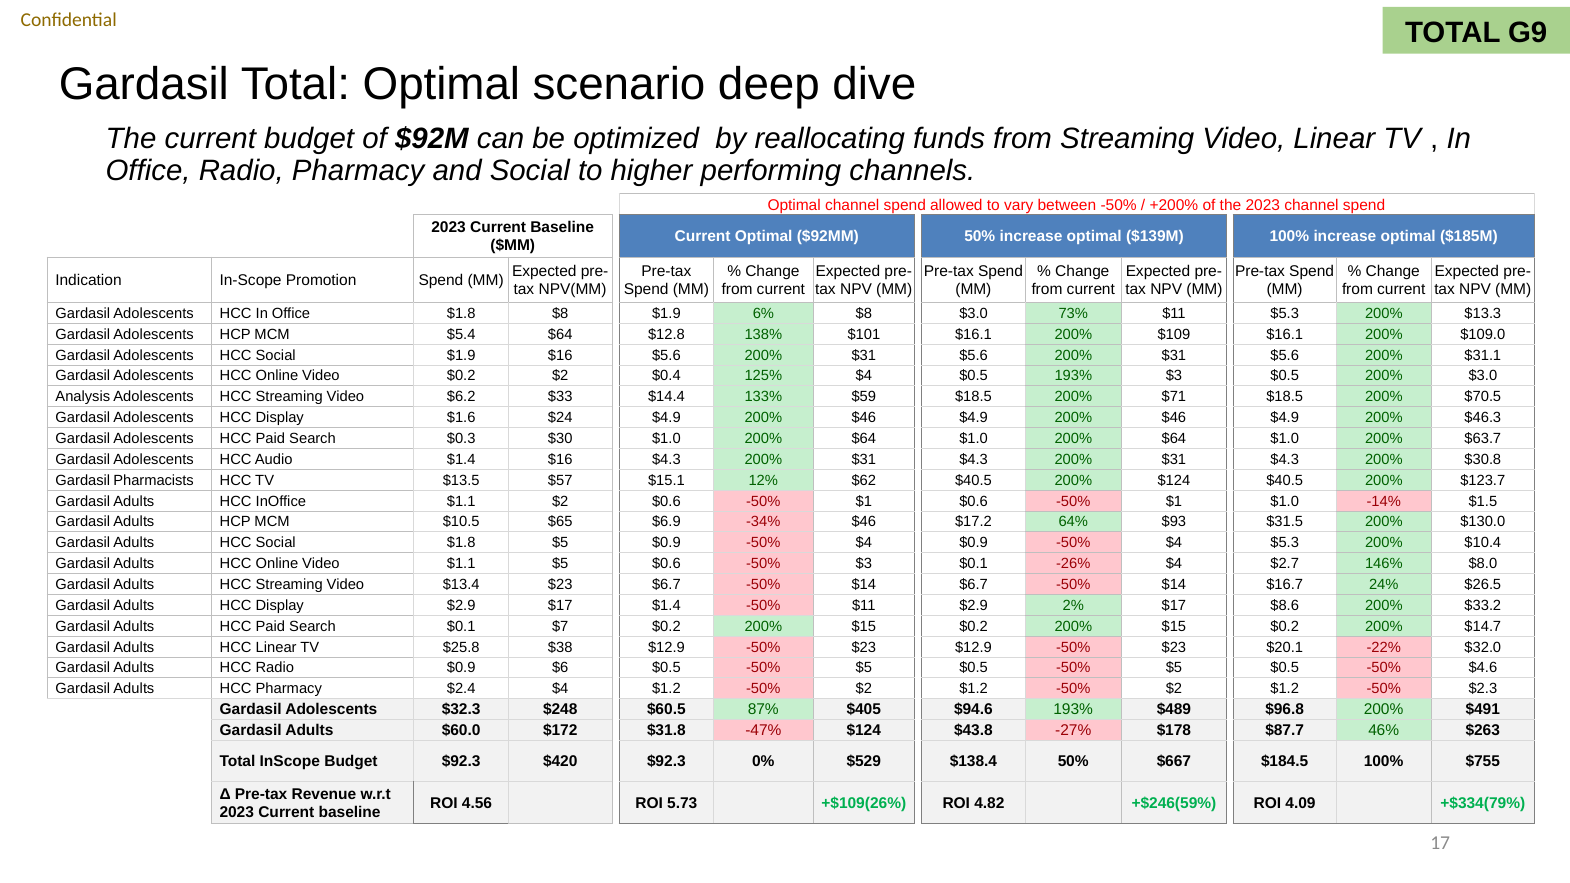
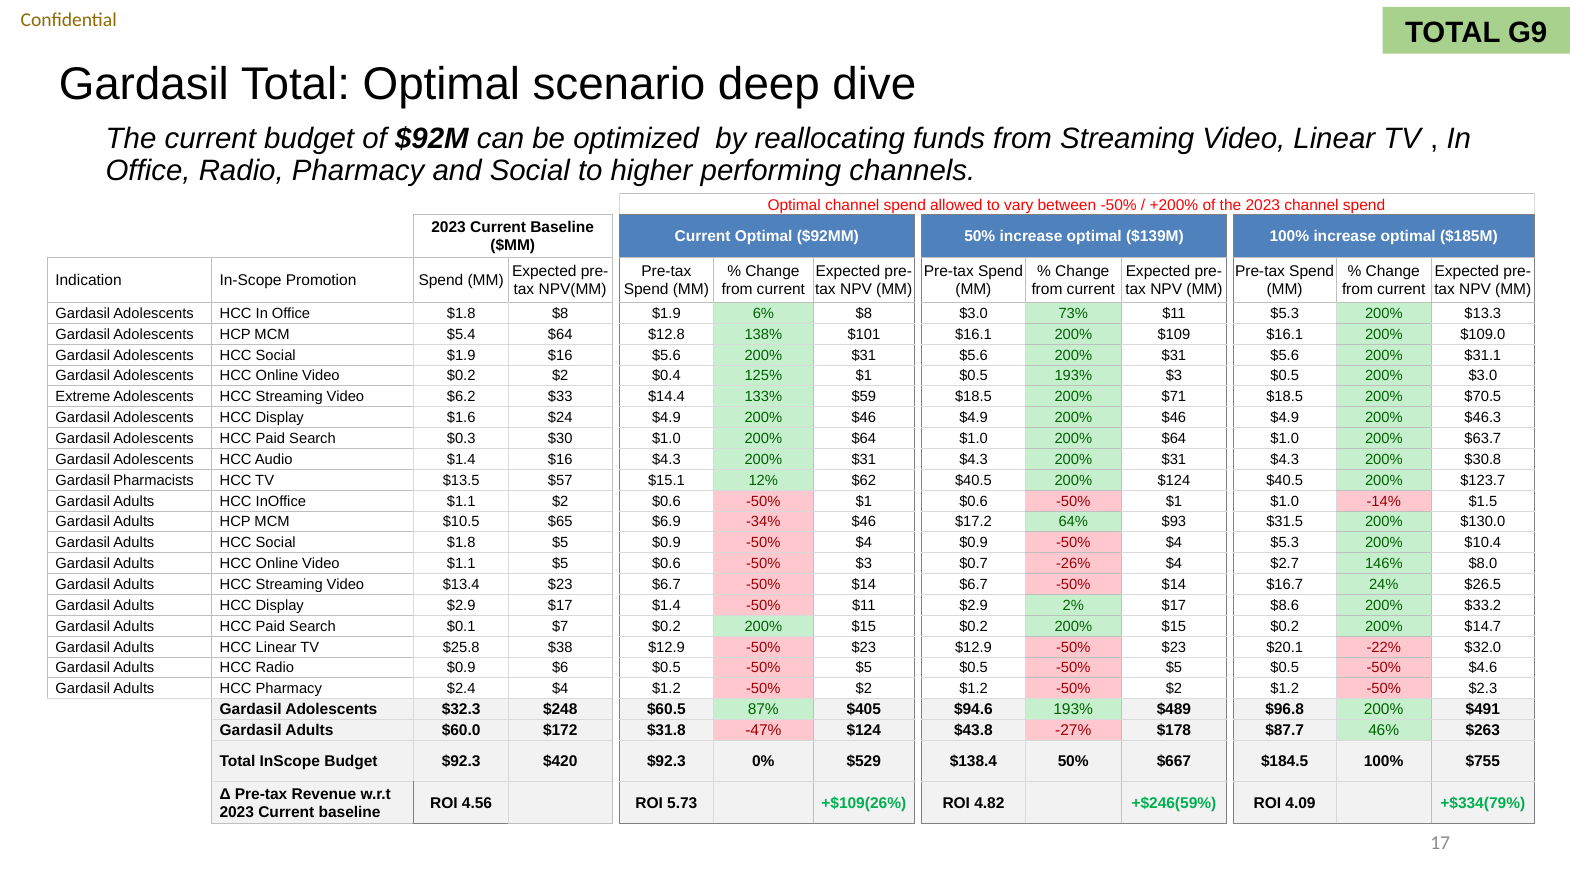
125% $4: $4 -> $1
Analysis: Analysis -> Extreme
$3 $0.1: $0.1 -> $0.7
